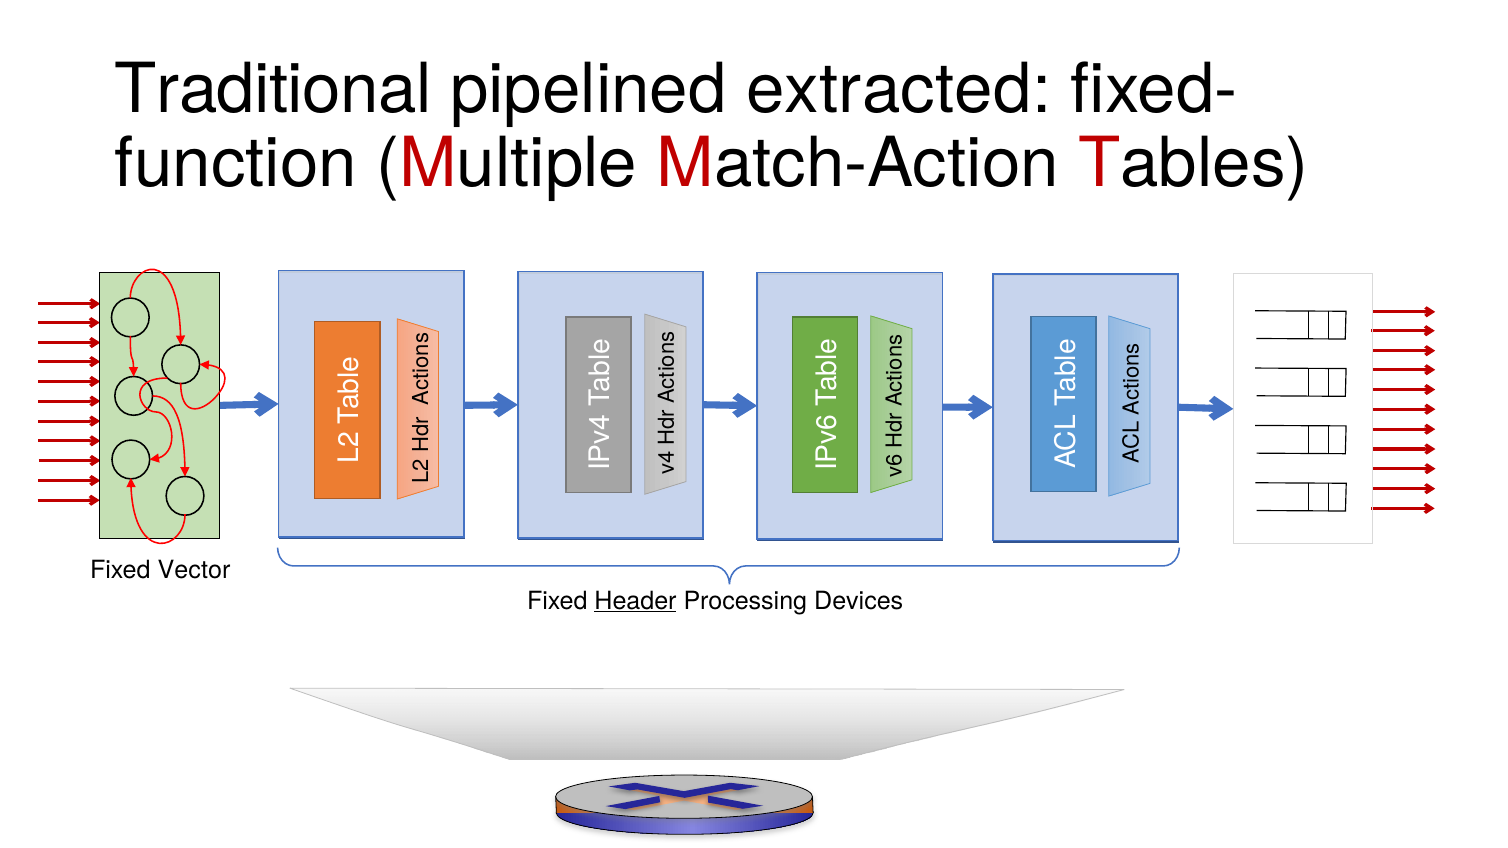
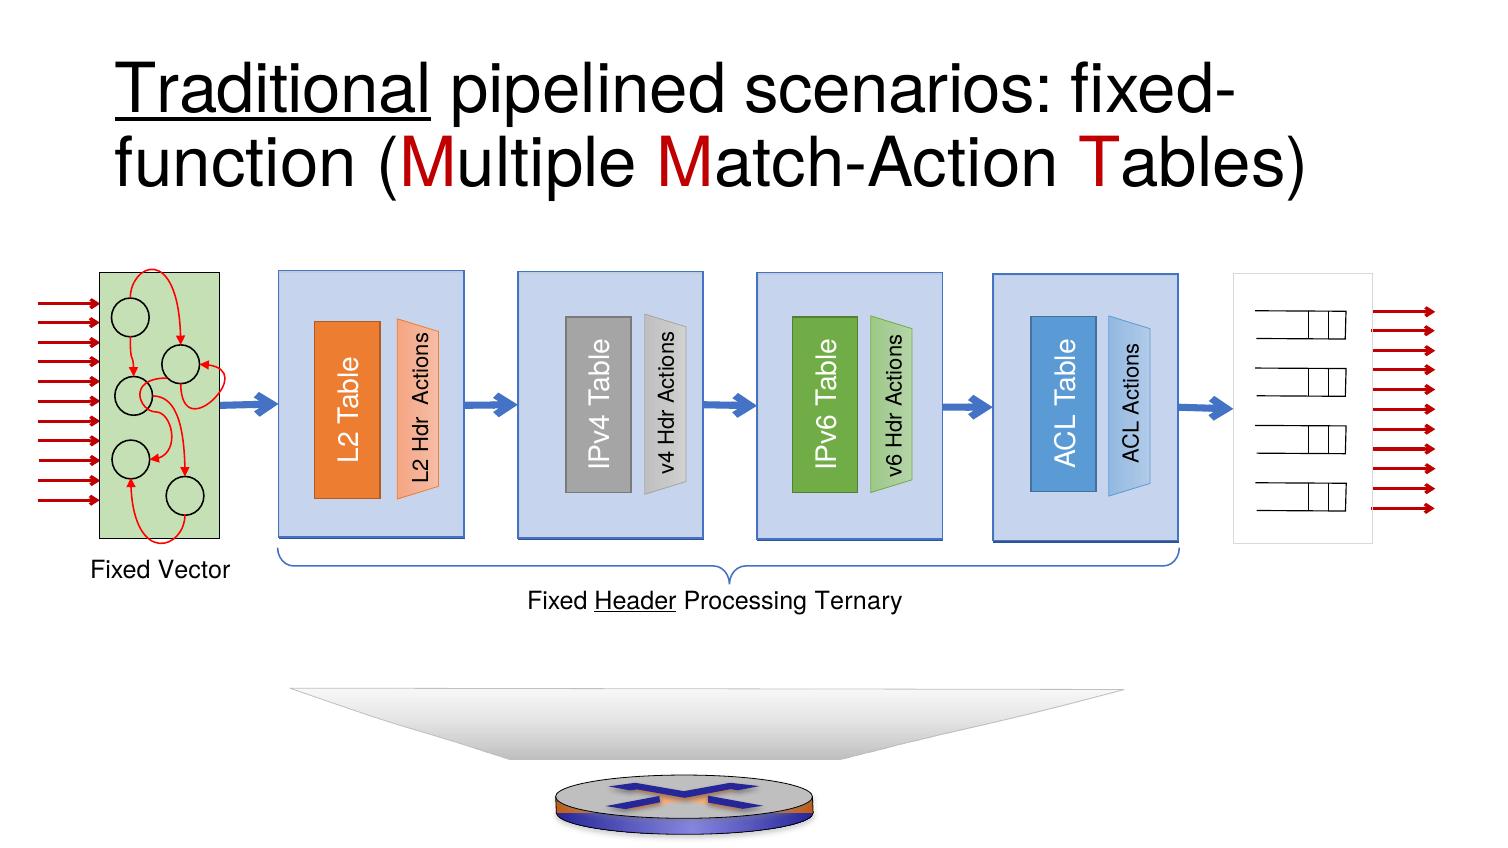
Traditional underline: none -> present
extracted: extracted -> scenarios
Devices: Devices -> Ternary
